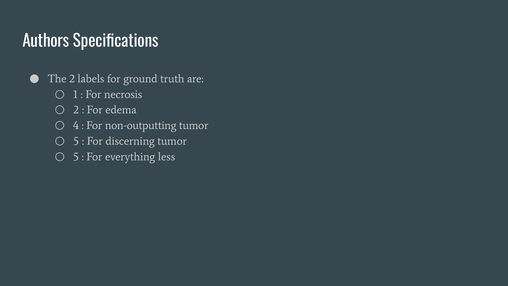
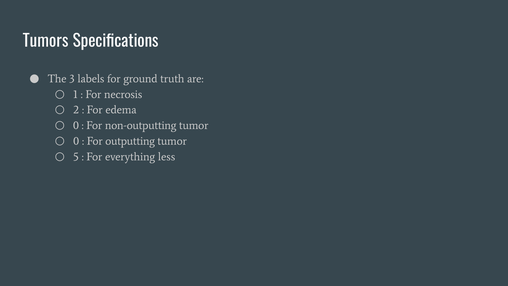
Authors: Authors -> Tumors
The 2: 2 -> 3
4 at (76, 125): 4 -> 0
5 at (76, 141): 5 -> 0
discerning: discerning -> outputting
